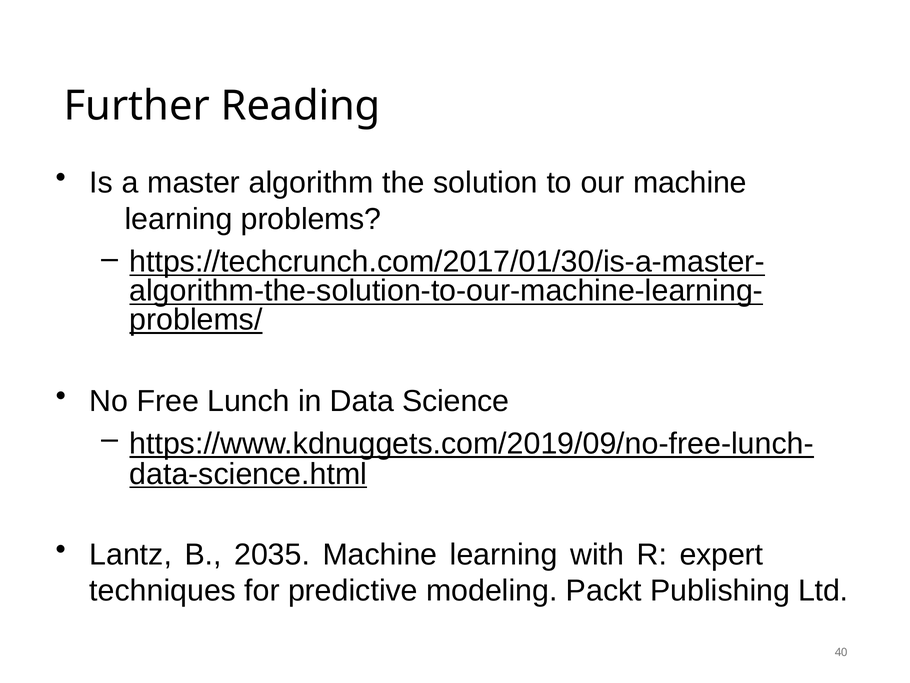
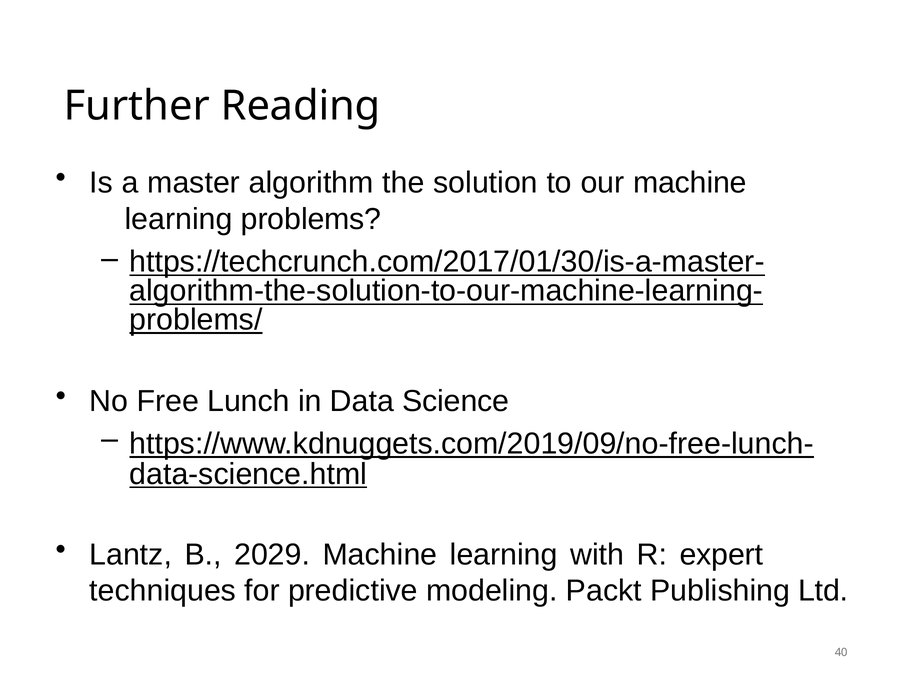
2035: 2035 -> 2029
